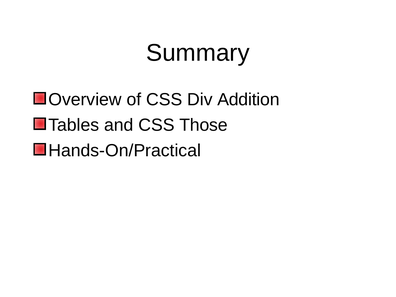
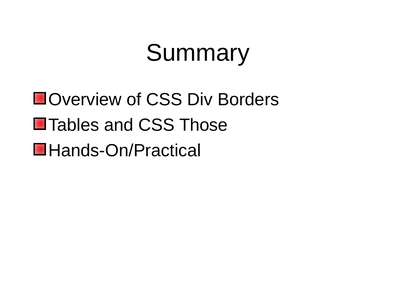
Addition: Addition -> Borders
